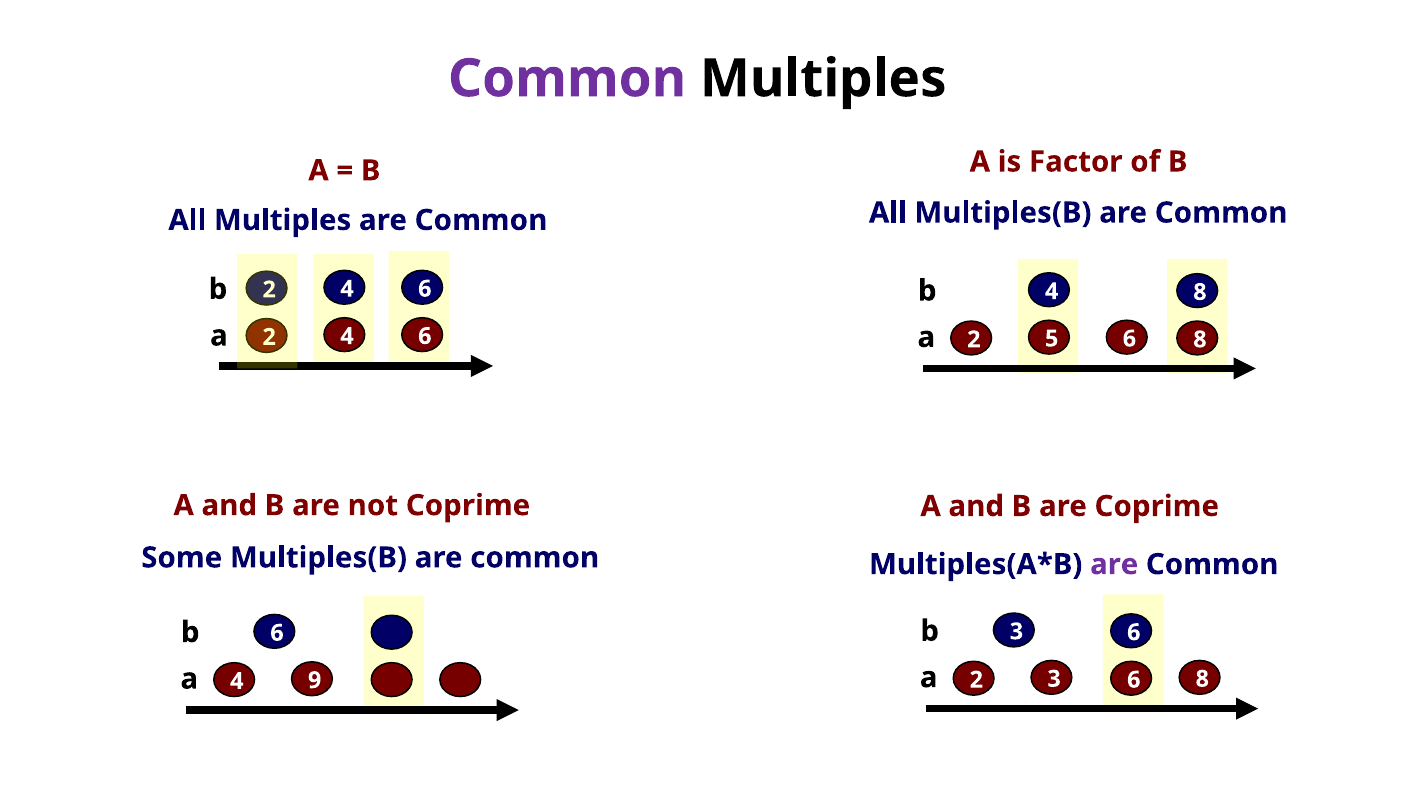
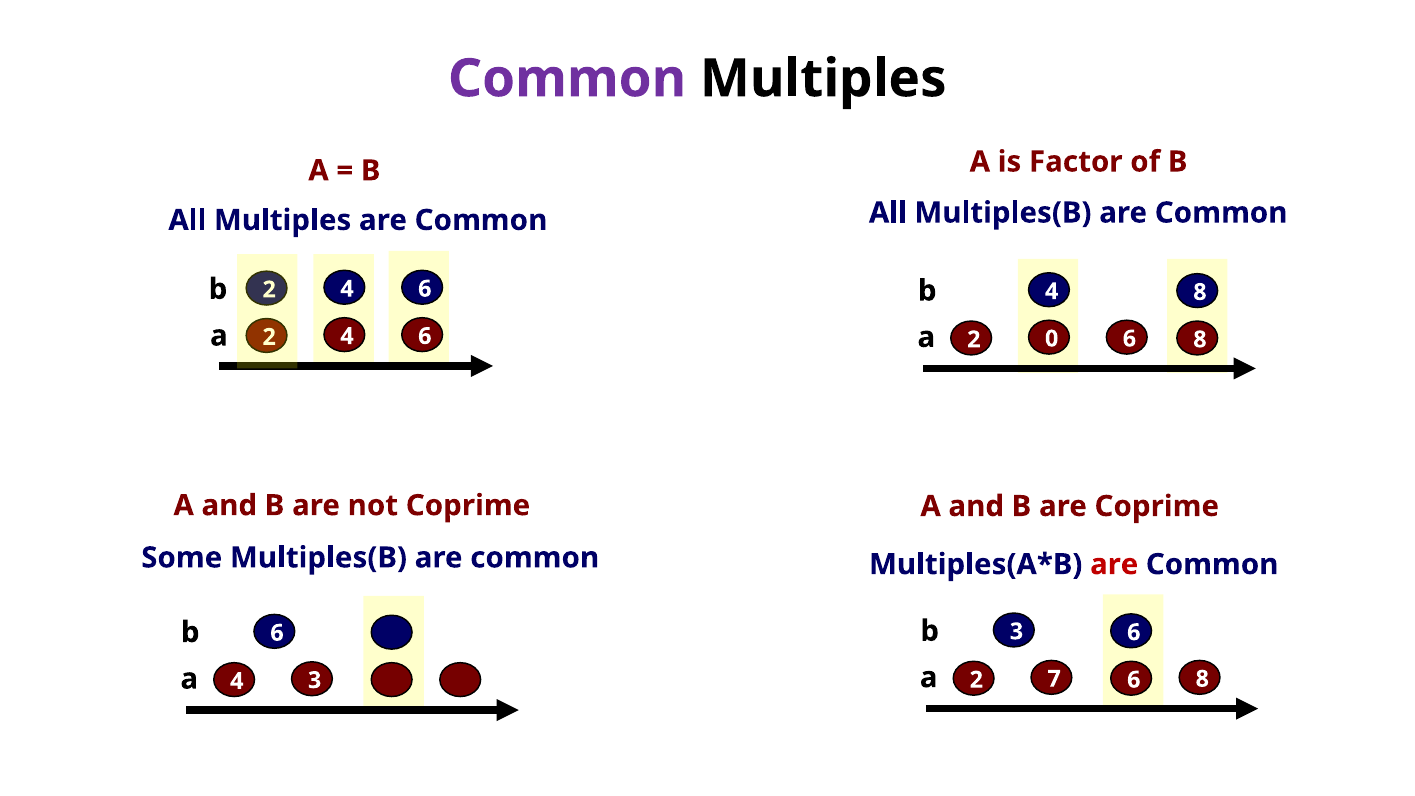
5: 5 -> 0
are at (1114, 564) colour: purple -> red
a 3: 3 -> 7
a 9: 9 -> 3
